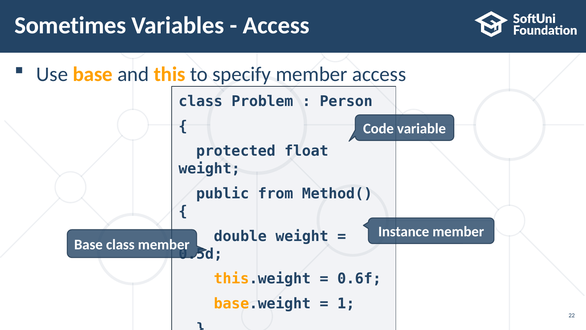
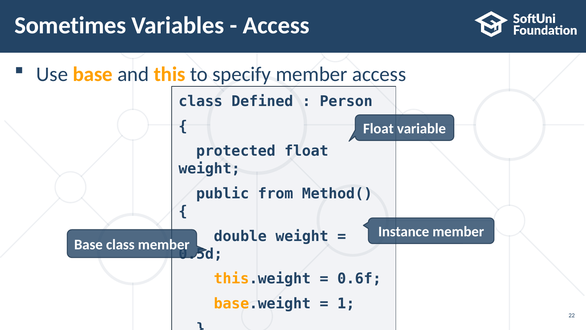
Problem: Problem -> Defined
Code at (378, 129): Code -> Float
